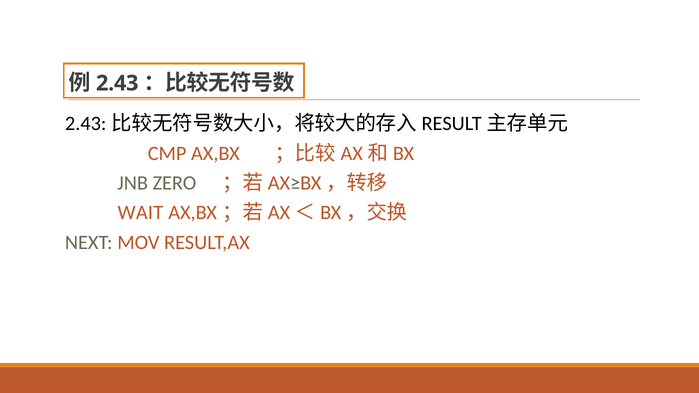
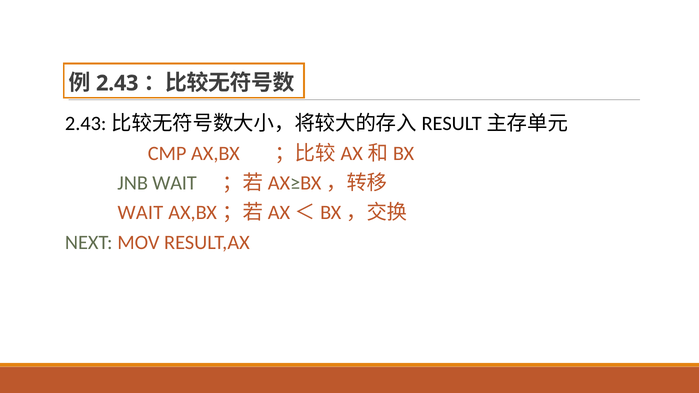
JNB ZERO: ZERO -> WAIT
